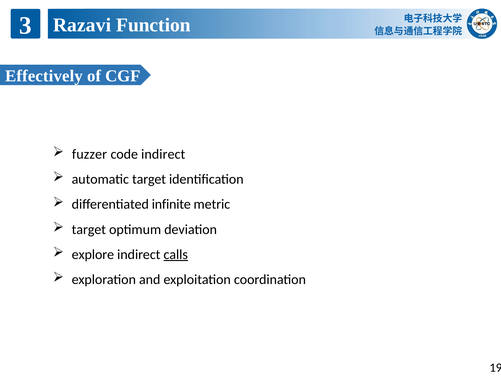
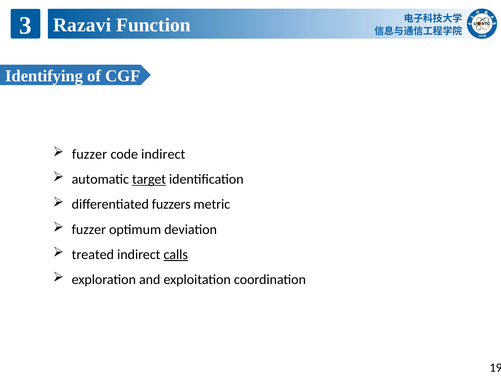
Effectively: Effectively -> Identifying
target at (149, 179) underline: none -> present
infinite: infinite -> fuzzers
target at (89, 229): target -> fuzzer
explore: explore -> treated
